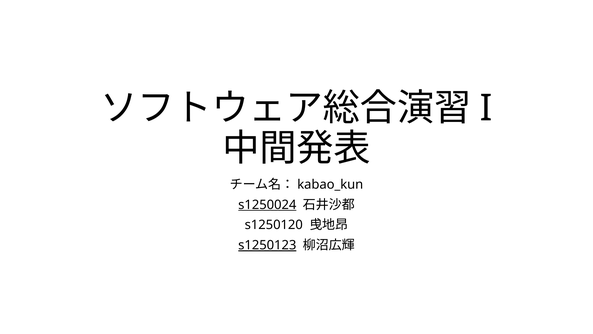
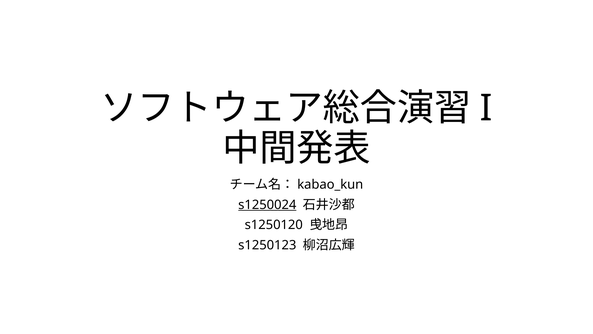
s1250123 underline: present -> none
